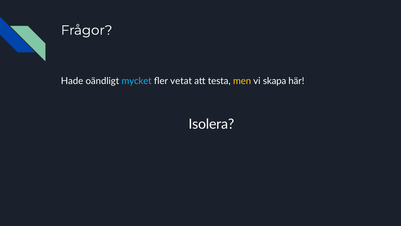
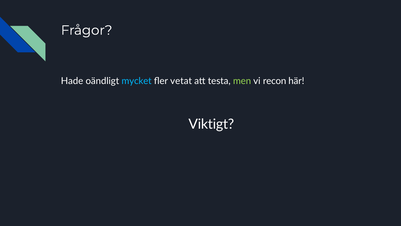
men colour: yellow -> light green
skapa: skapa -> recon
Isolera: Isolera -> Viktigt
